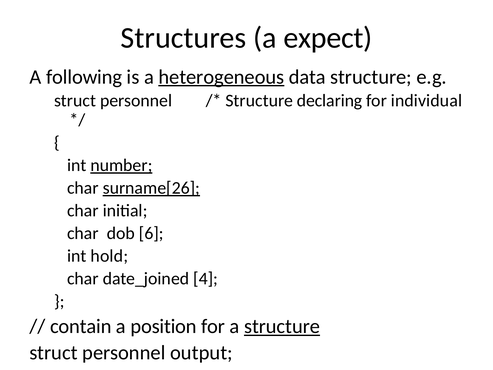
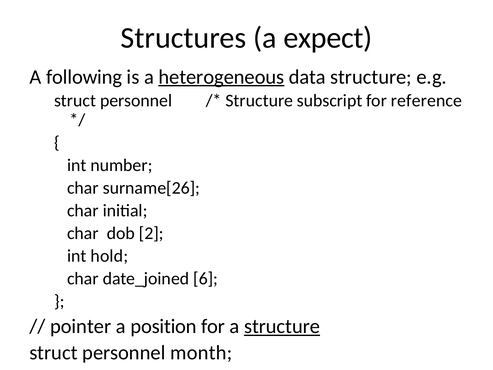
declaring: declaring -> subscript
individual: individual -> reference
number underline: present -> none
surname[26 underline: present -> none
6: 6 -> 2
4: 4 -> 6
contain: contain -> pointer
output: output -> month
